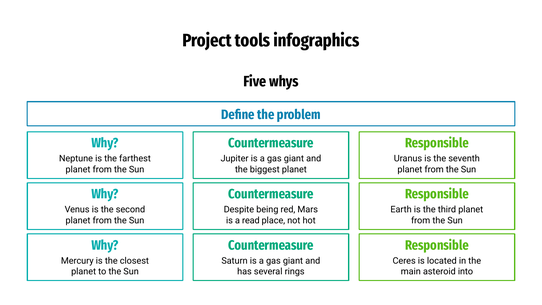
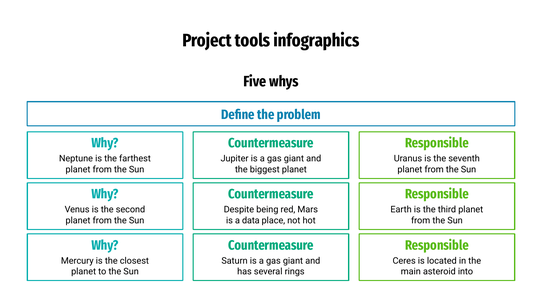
read: read -> data
